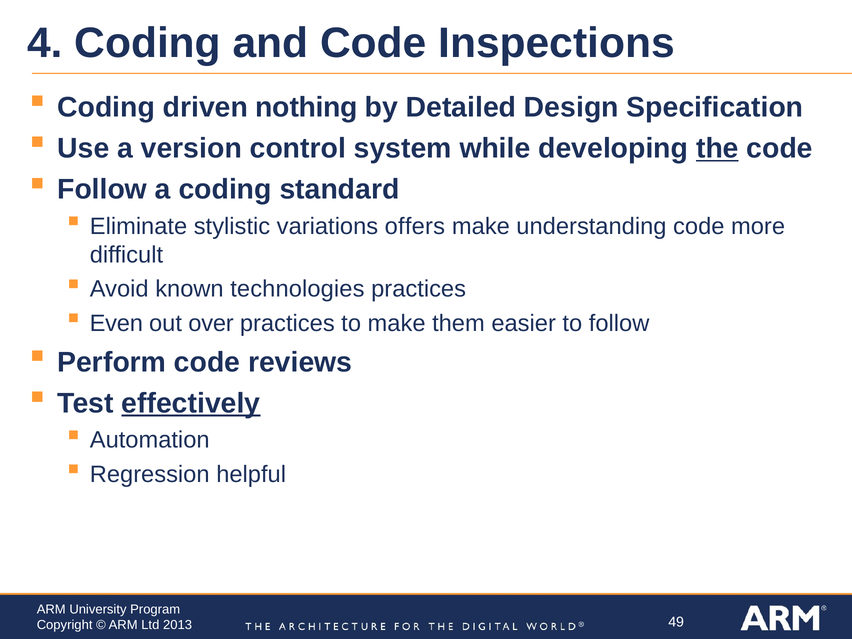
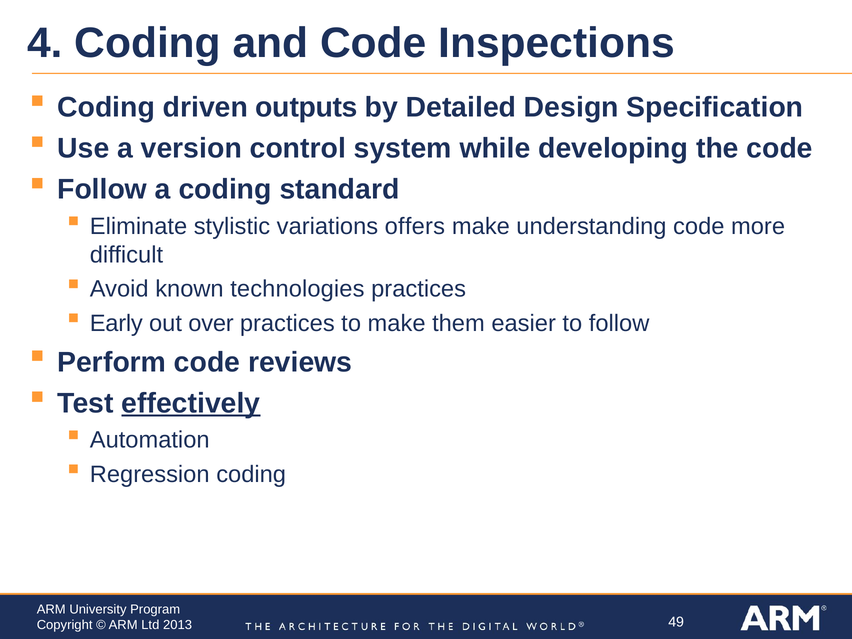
nothing: nothing -> outputs
the underline: present -> none
Even: Even -> Early
Regression helpful: helpful -> coding
